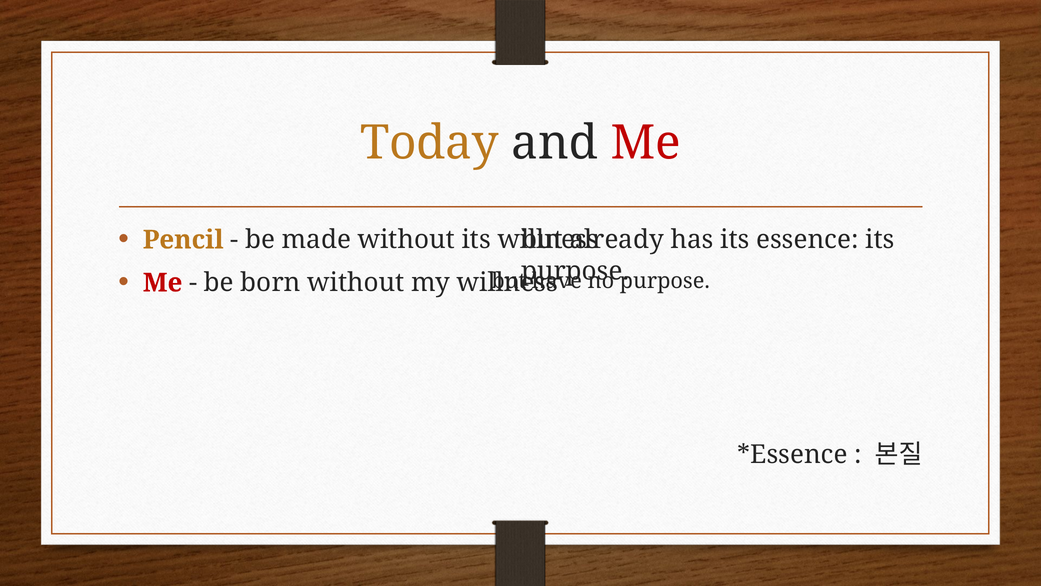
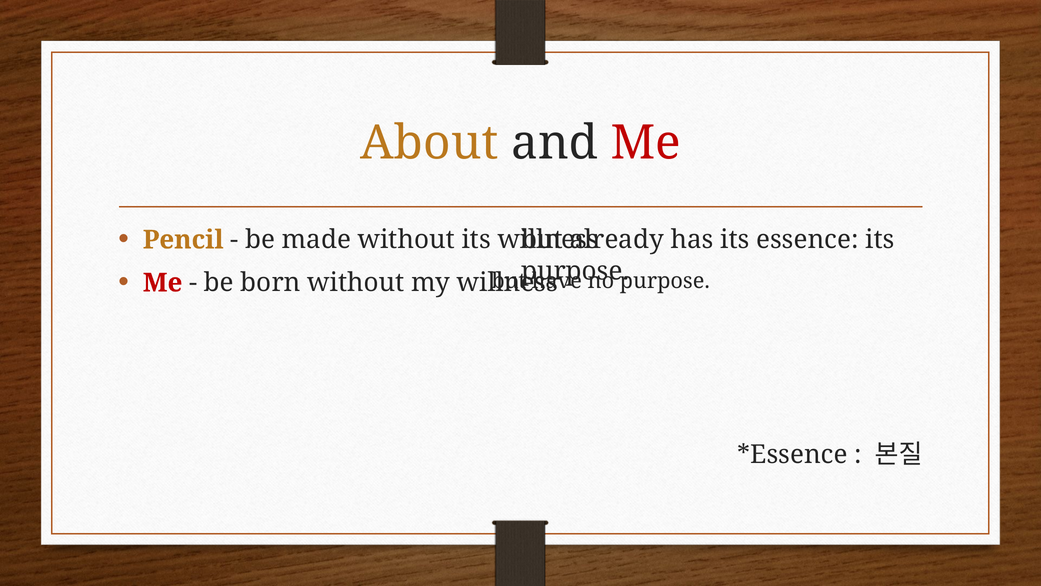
Today: Today -> About
